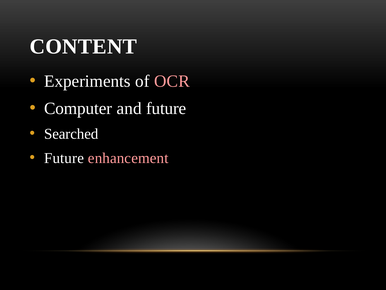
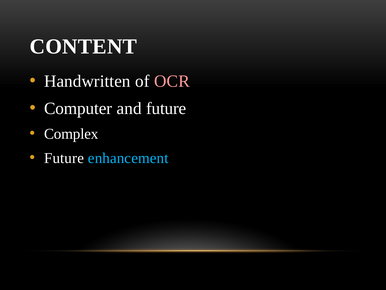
Experiments: Experiments -> Handwritten
Searched: Searched -> Complex
enhancement colour: pink -> light blue
